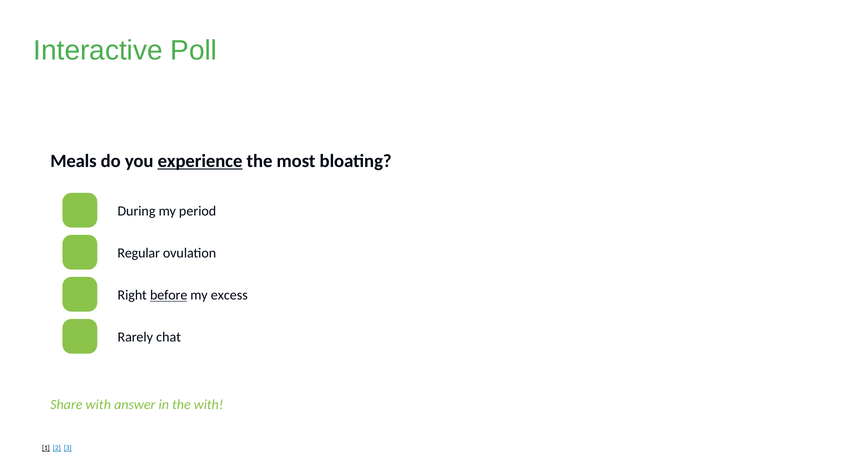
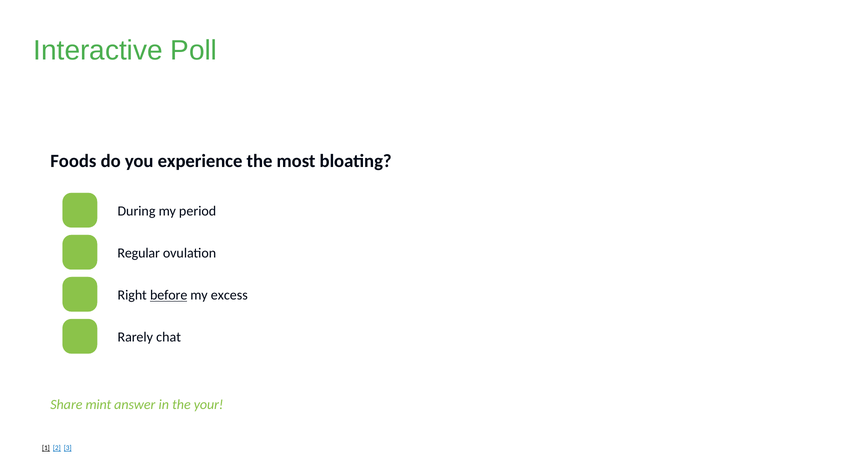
Meals: Meals -> Foods
experience underline: present -> none
Share with: with -> mint
the with: with -> your
